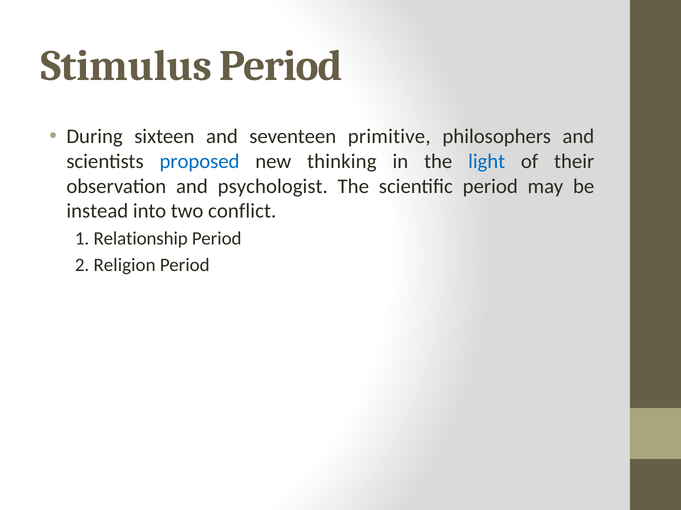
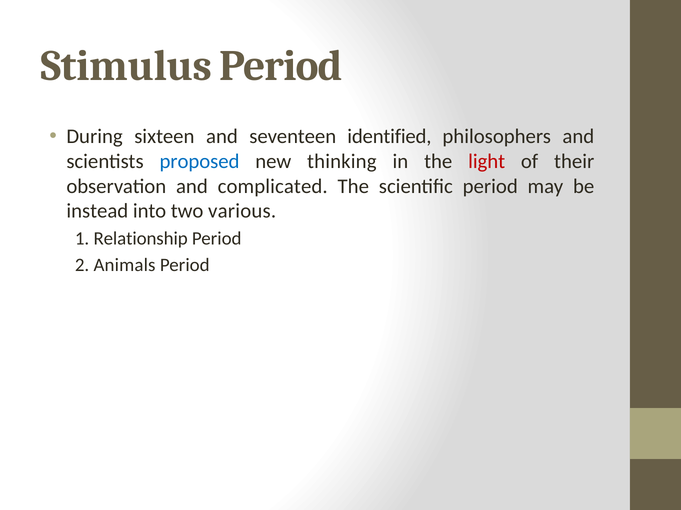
primitive: primitive -> identified
light colour: blue -> red
psychologist: psychologist -> complicated
conflict: conflict -> various
Religion: Religion -> Animals
